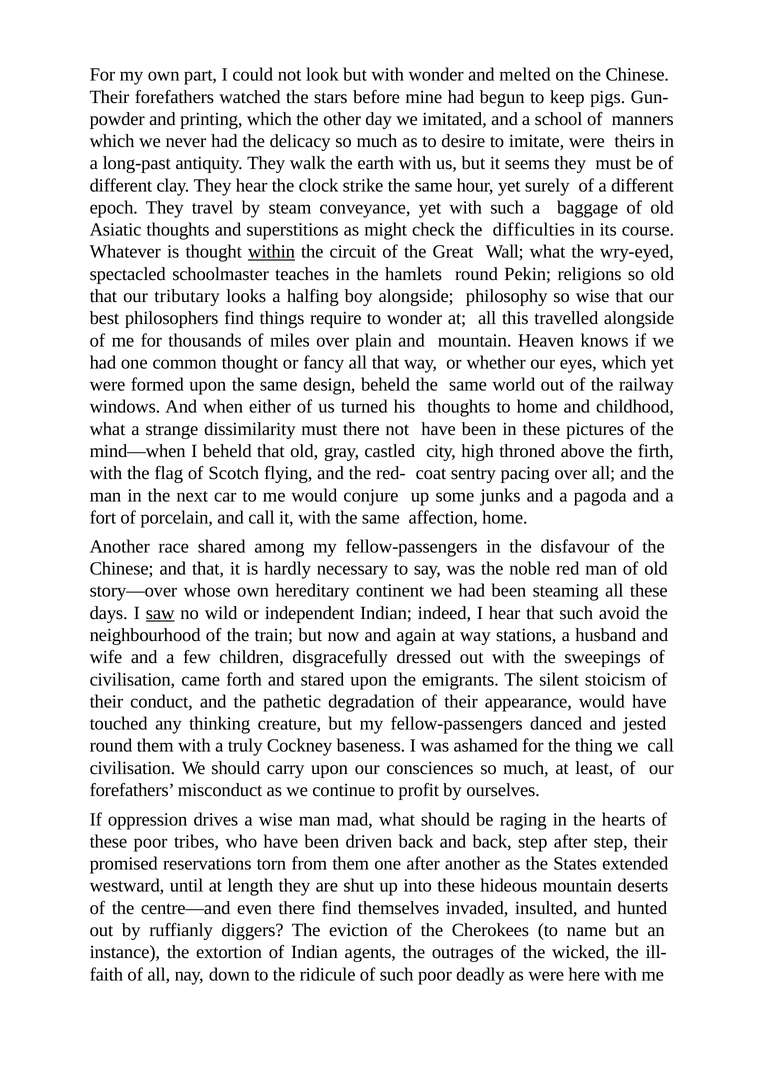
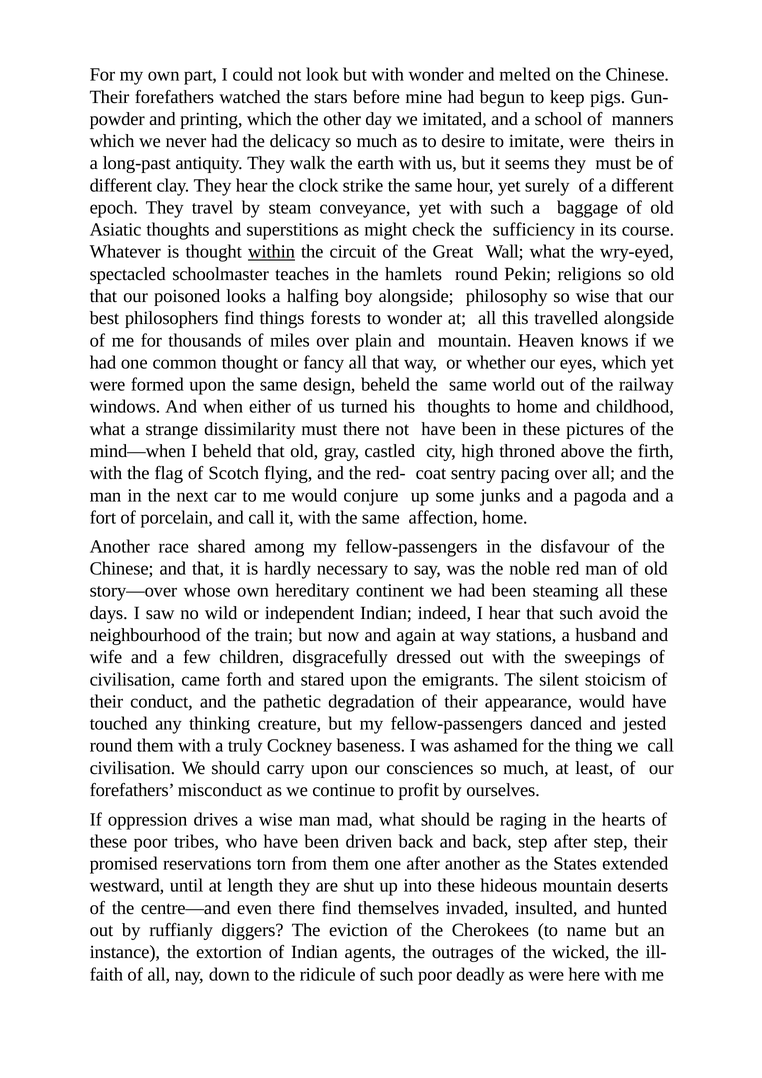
difficulties: difficulties -> sufficiency
tributary: tributary -> poisoned
require: require -> forests
saw underline: present -> none
